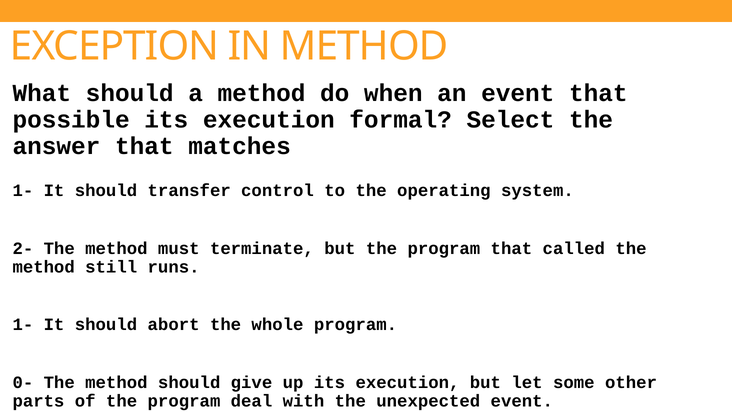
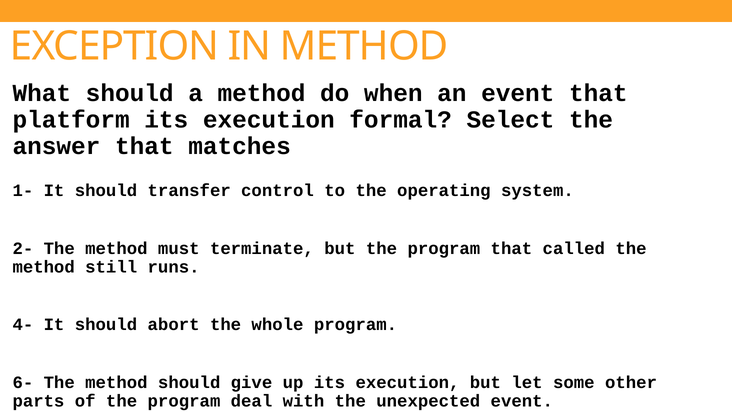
possible: possible -> platform
1- at (23, 325): 1- -> 4-
0-: 0- -> 6-
